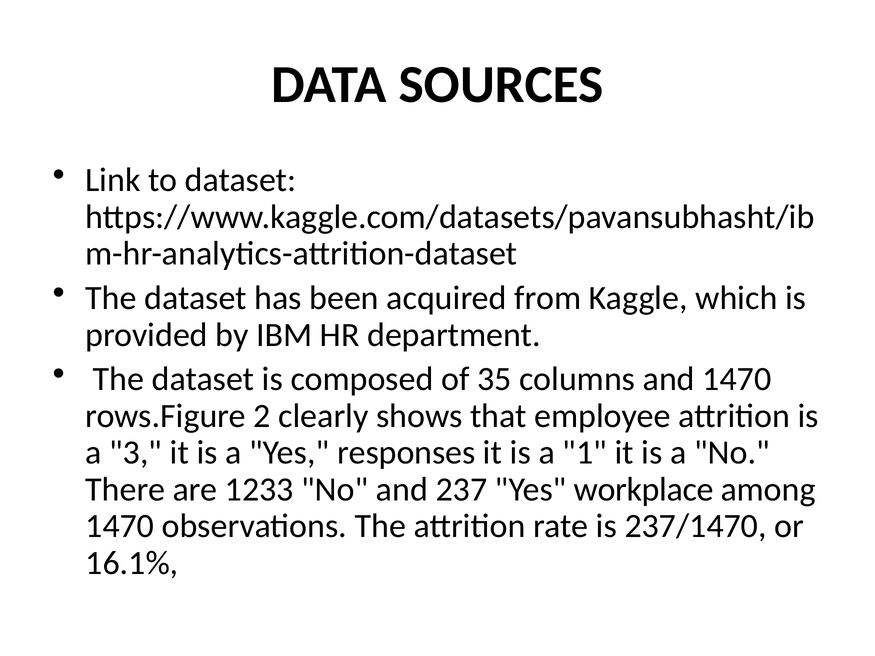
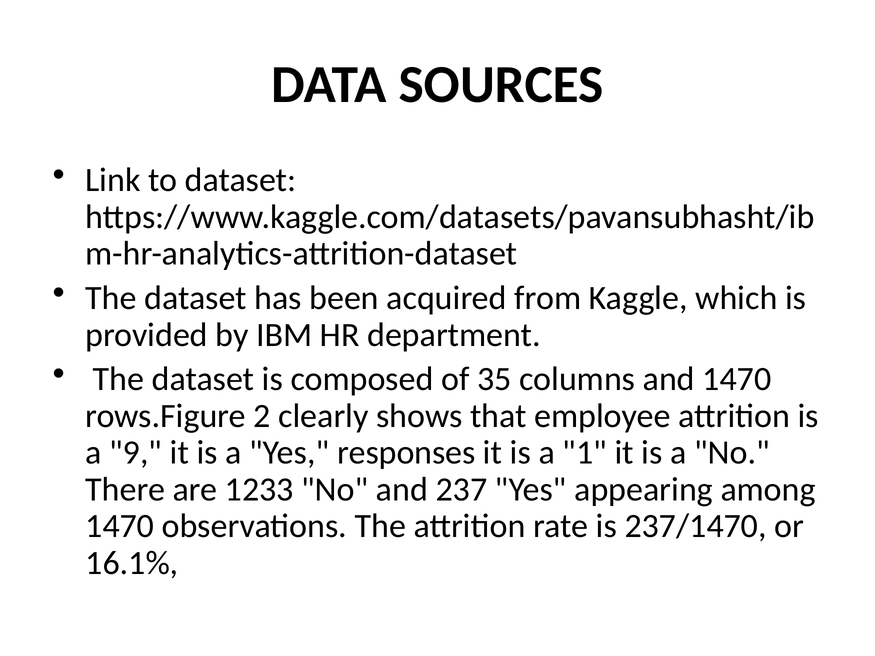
3: 3 -> 9
workplace: workplace -> appearing
